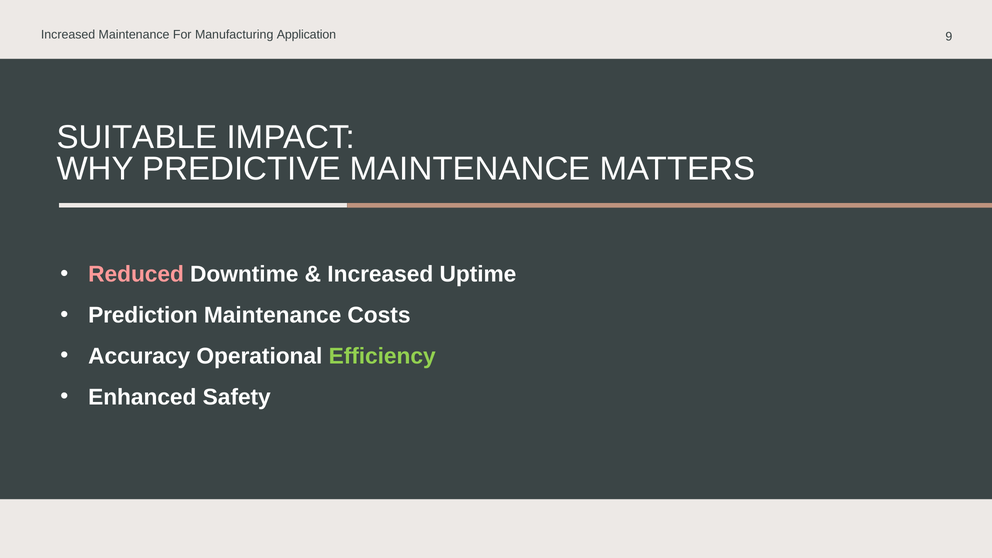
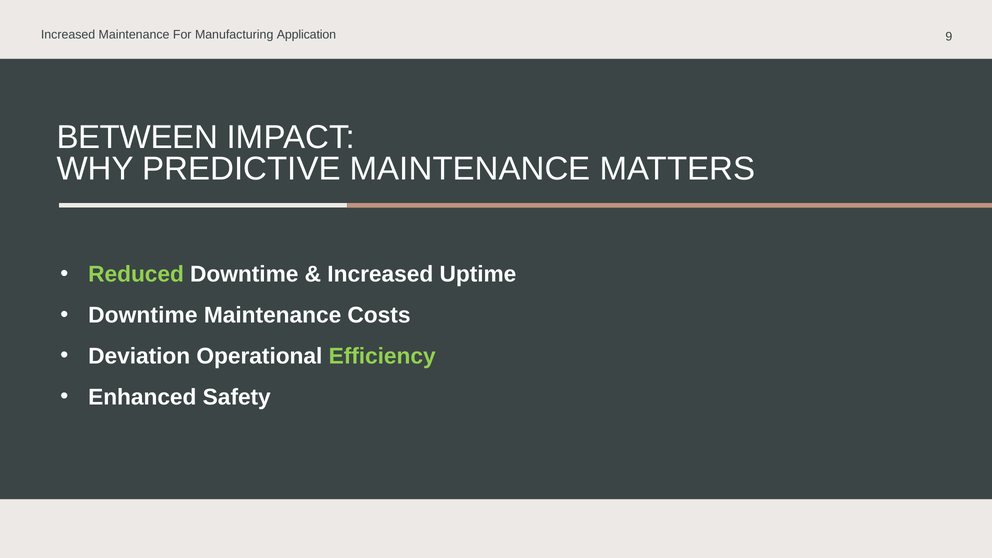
SUITABLE: SUITABLE -> BETWEEN
Reduced colour: pink -> light green
Prediction at (143, 315): Prediction -> Downtime
Accuracy: Accuracy -> Deviation
